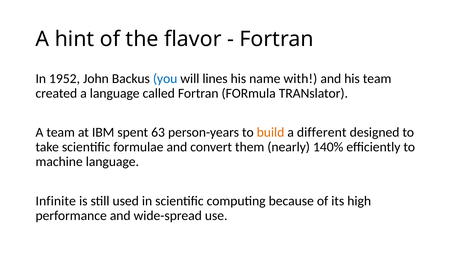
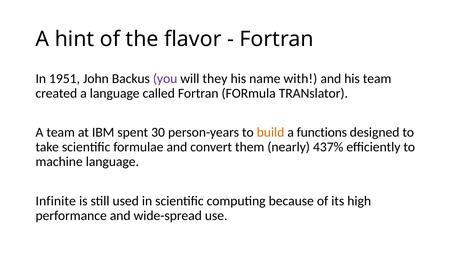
1952: 1952 -> 1951
you colour: blue -> purple
lines: lines -> they
63: 63 -> 30
different: different -> functions
140%: 140% -> 437%
